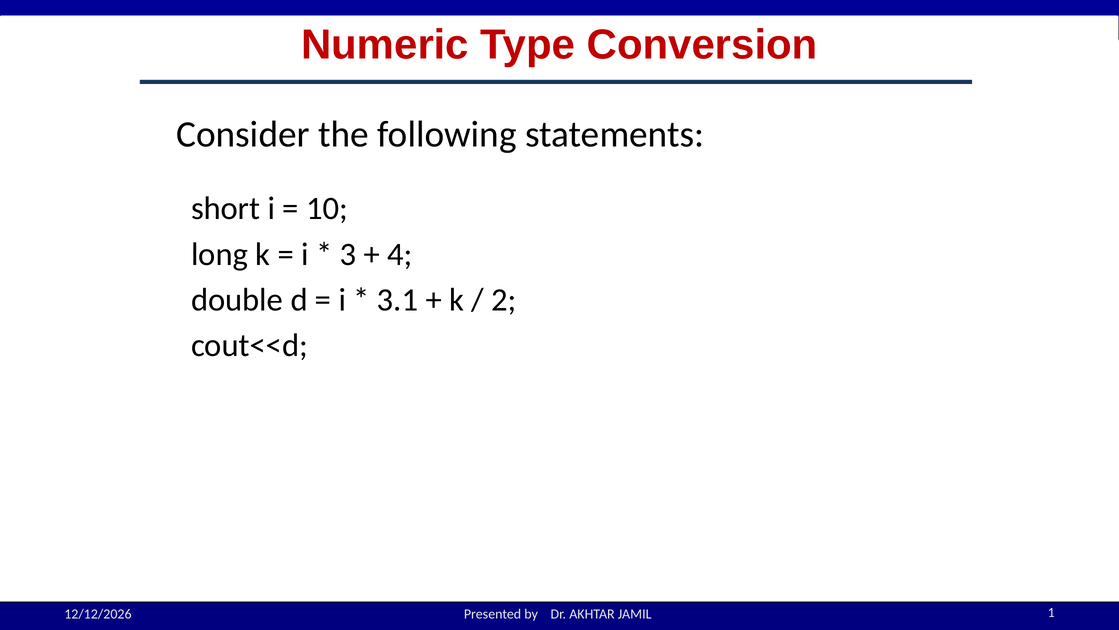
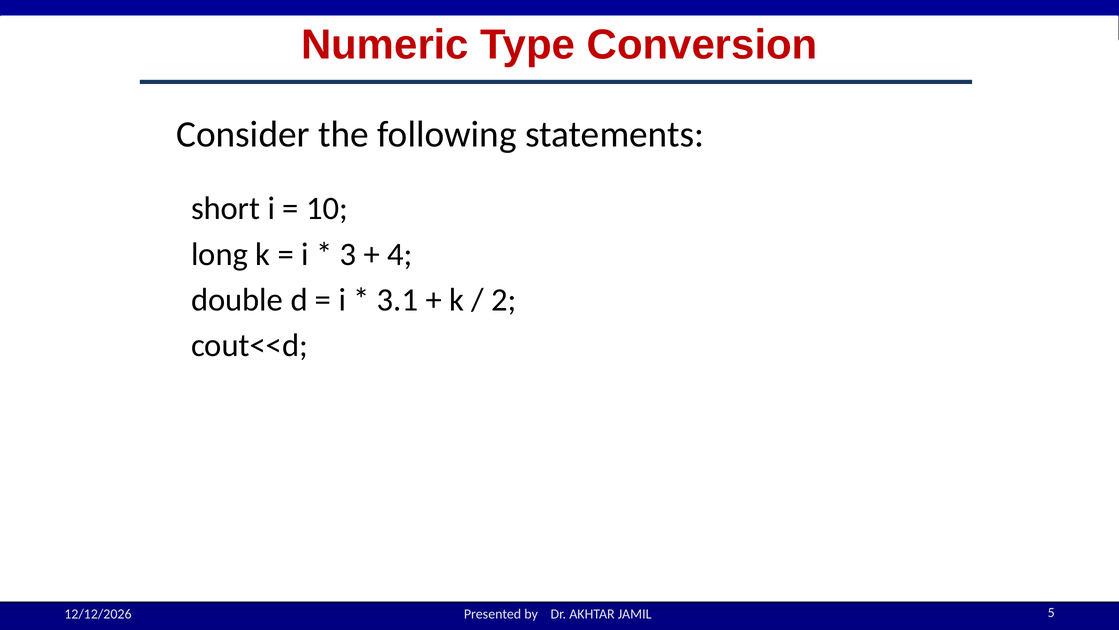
1: 1 -> 5
